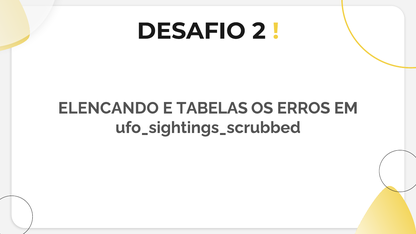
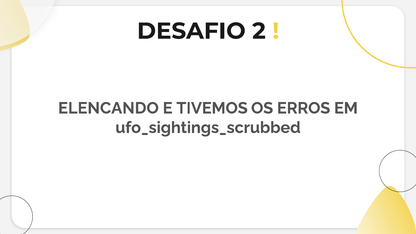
TABELAS: TABELAS -> TIVEMOS
